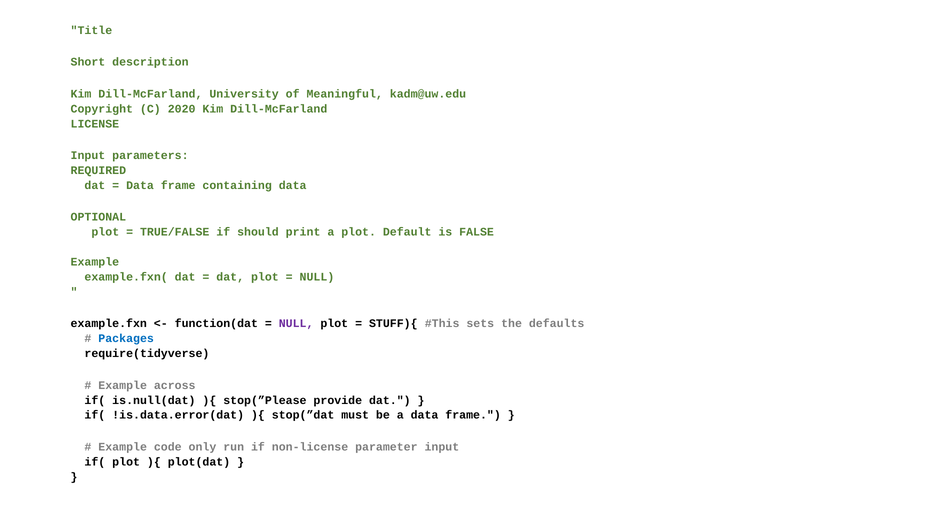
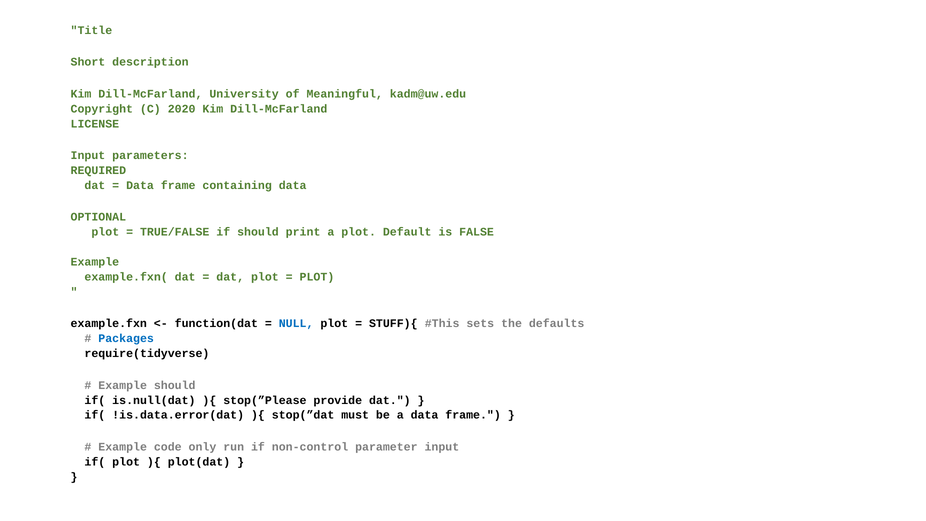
NULL at (317, 277): NULL -> PLOT
NULL at (296, 323) colour: purple -> blue
Example across: across -> should
non-license: non-license -> non-control
